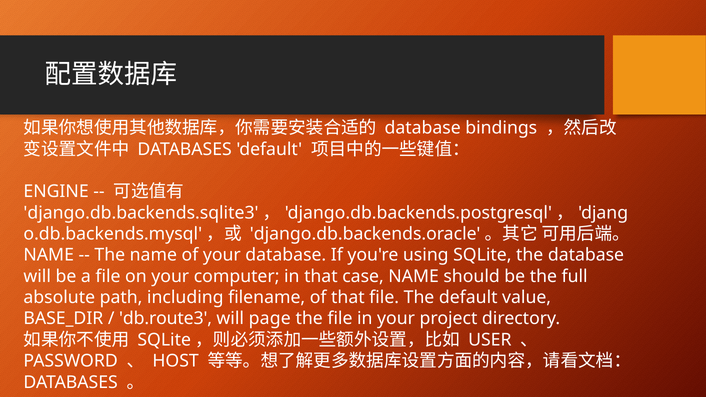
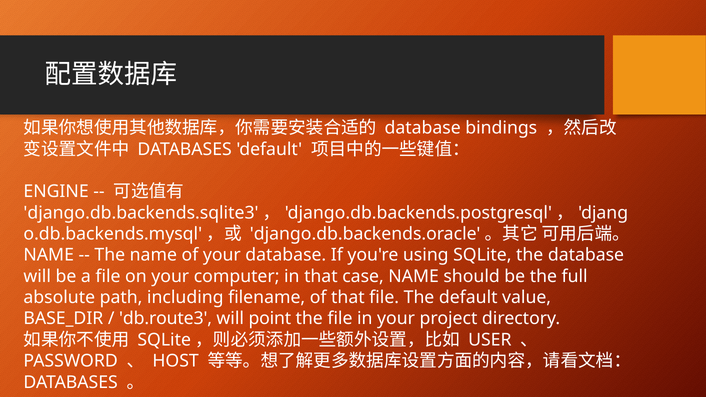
page: page -> point
